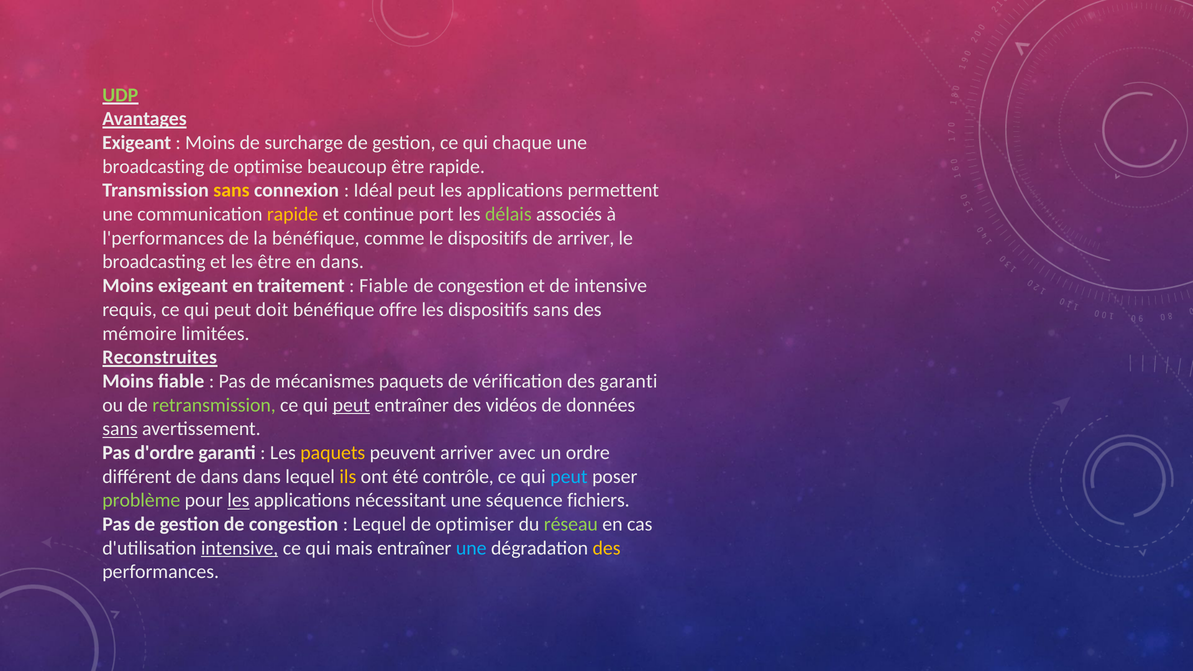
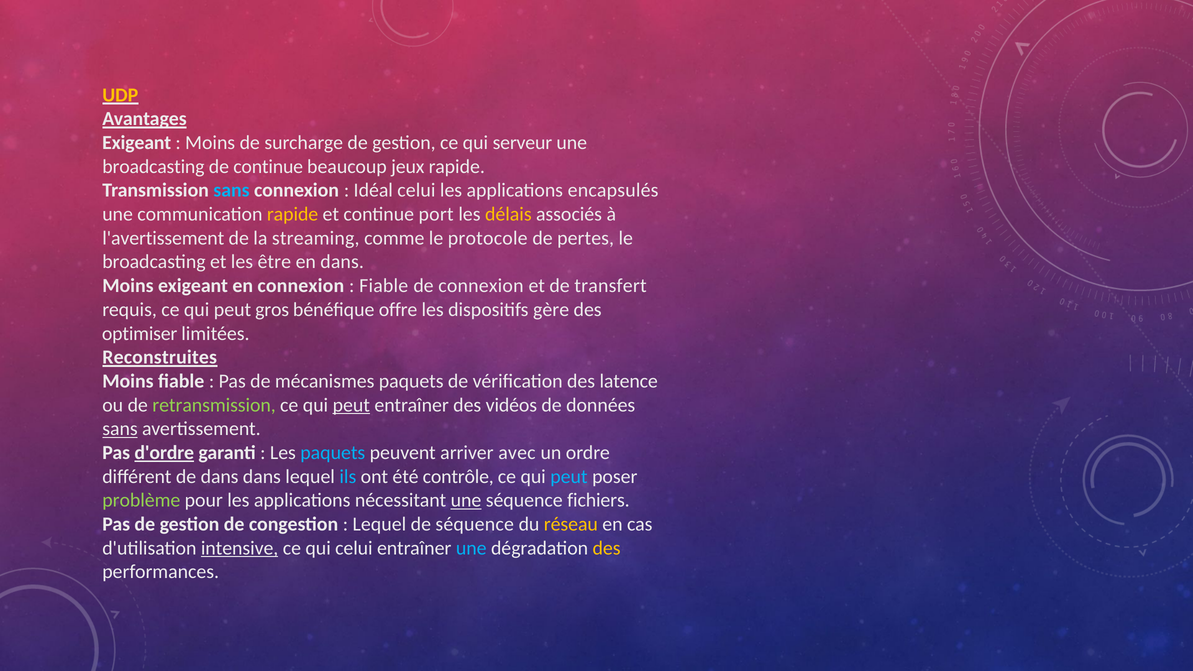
UDP colour: light green -> yellow
chaque: chaque -> serveur
de optimise: optimise -> continue
beaucoup être: être -> jeux
sans at (231, 190) colour: yellow -> light blue
Idéal peut: peut -> celui
permettent: permettent -> encapsulés
délais colour: light green -> yellow
l'performances: l'performances -> l'avertissement
la bénéfique: bénéfique -> streaming
le dispositifs: dispositifs -> protocole
de arriver: arriver -> pertes
en traitement: traitement -> connexion
congestion at (481, 286): congestion -> connexion
de intensive: intensive -> transfert
doit: doit -> gros
dispositifs sans: sans -> gère
mémoire: mémoire -> optimiser
des garanti: garanti -> latence
d'ordre underline: none -> present
paquets at (333, 453) colour: yellow -> light blue
ils colour: yellow -> light blue
les at (238, 500) underline: present -> none
une at (466, 500) underline: none -> present
de optimiser: optimiser -> séquence
réseau colour: light green -> yellow
qui mais: mais -> celui
